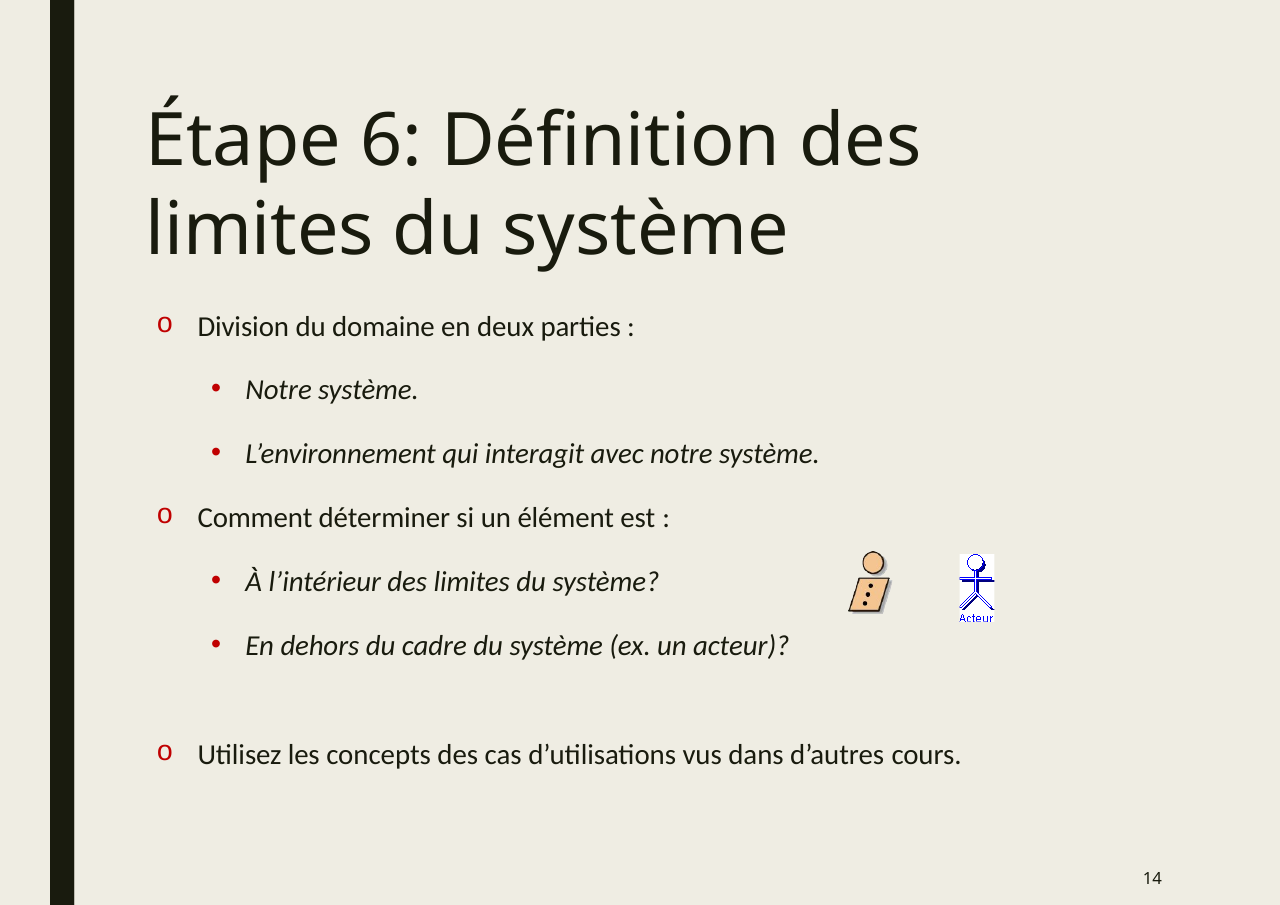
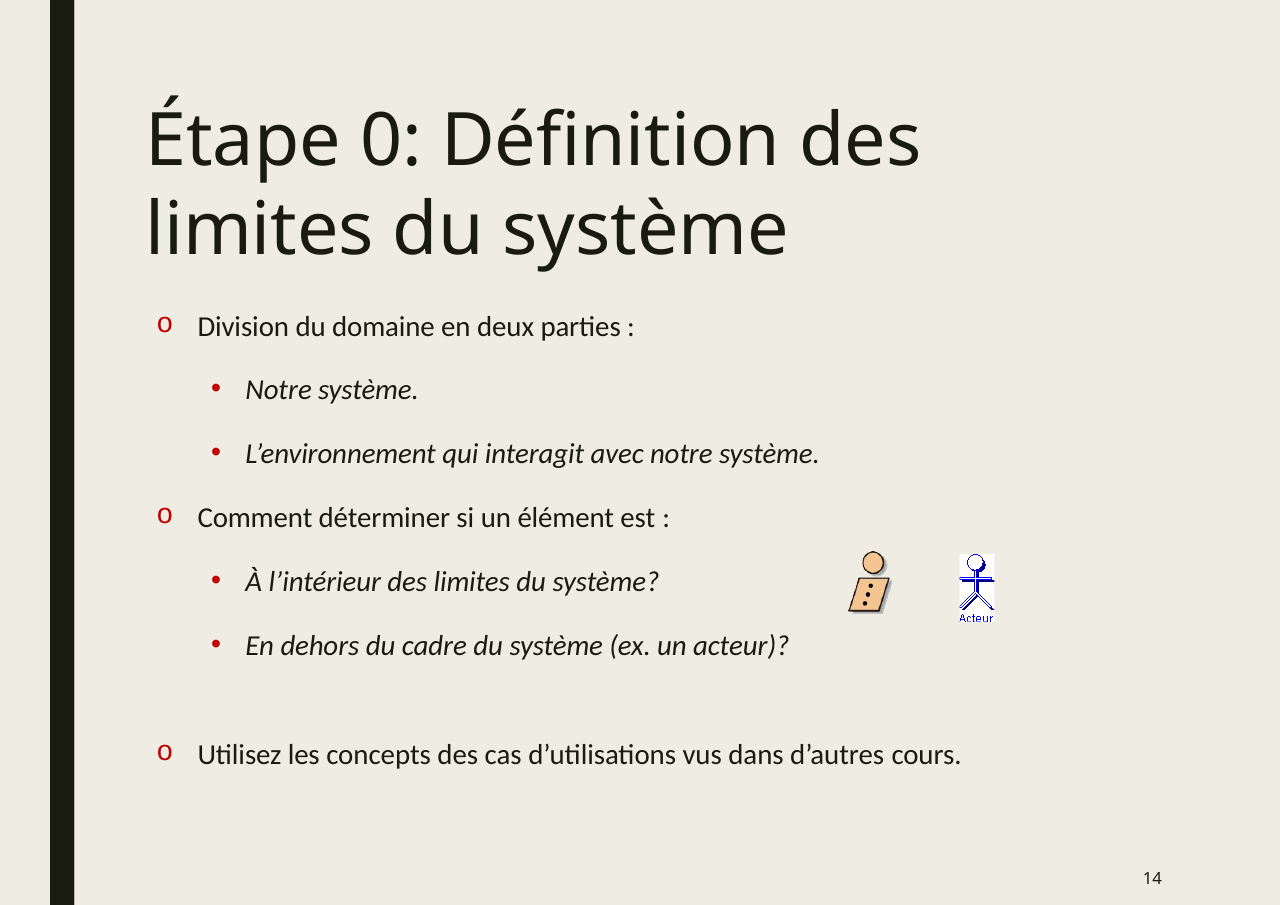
6: 6 -> 0
